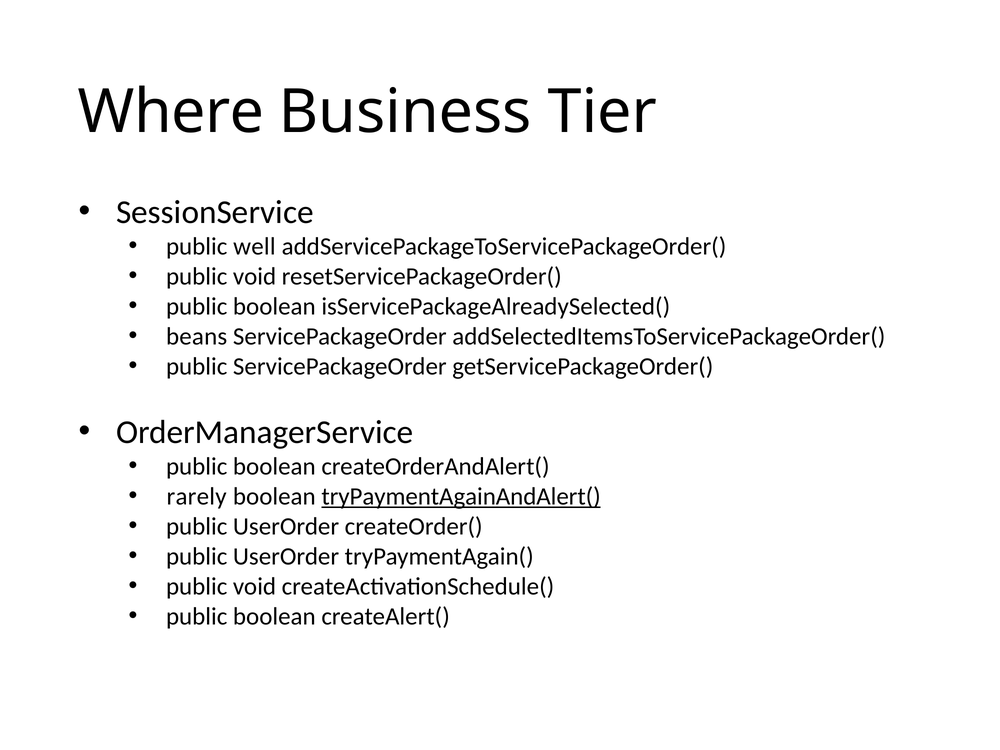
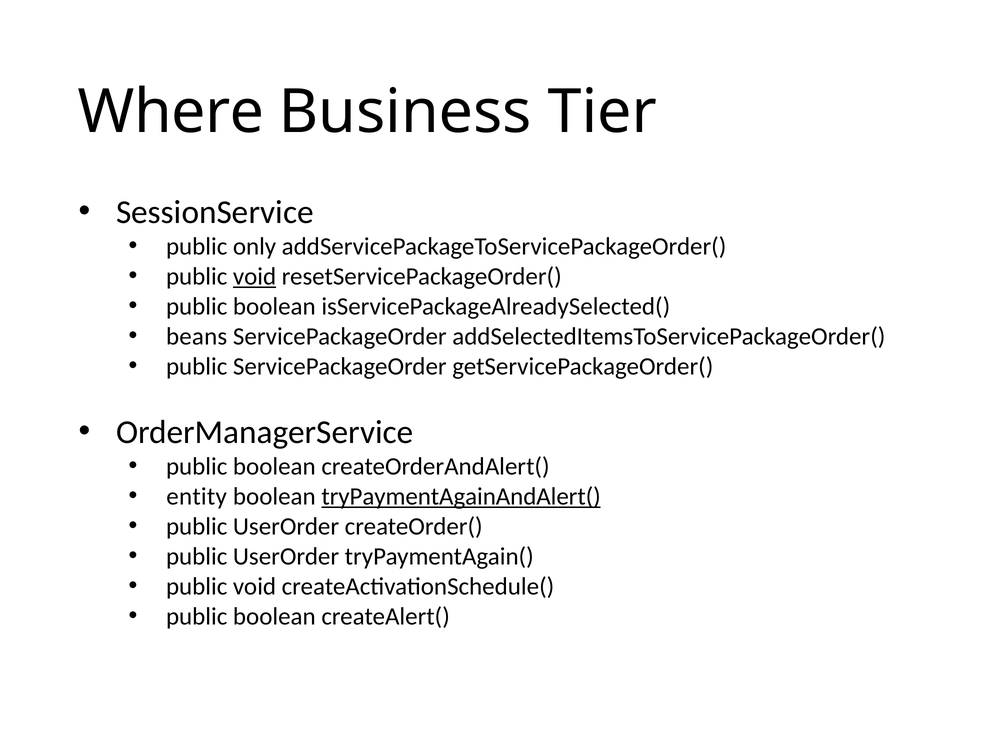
well: well -> only
void at (255, 277) underline: none -> present
rarely: rarely -> entity
